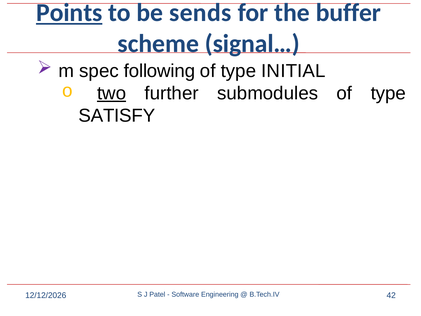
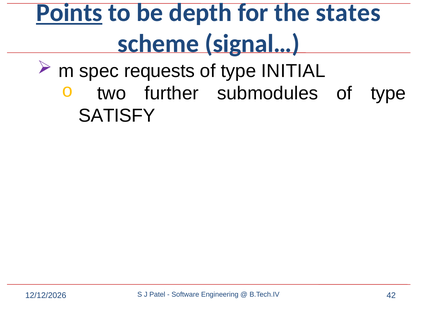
sends: sends -> depth
buffer: buffer -> states
following: following -> requests
two underline: present -> none
